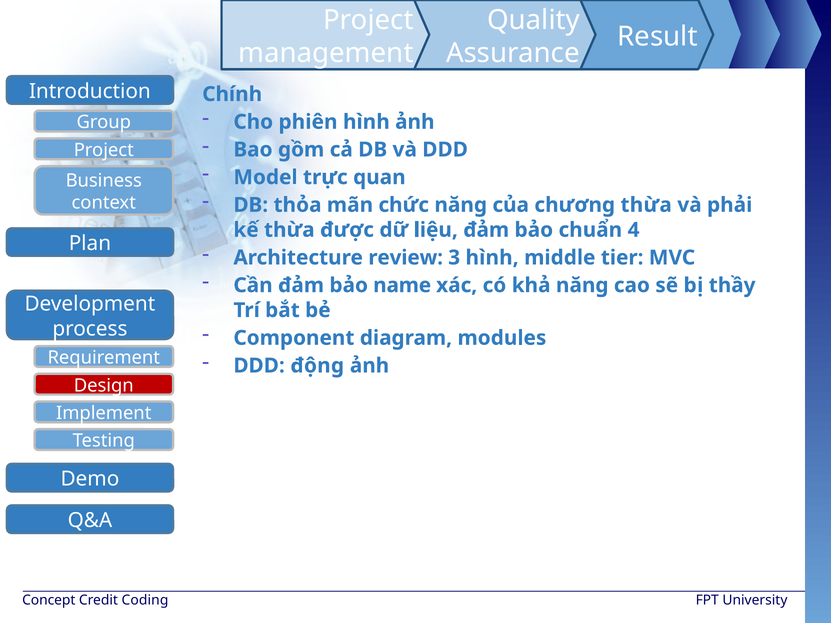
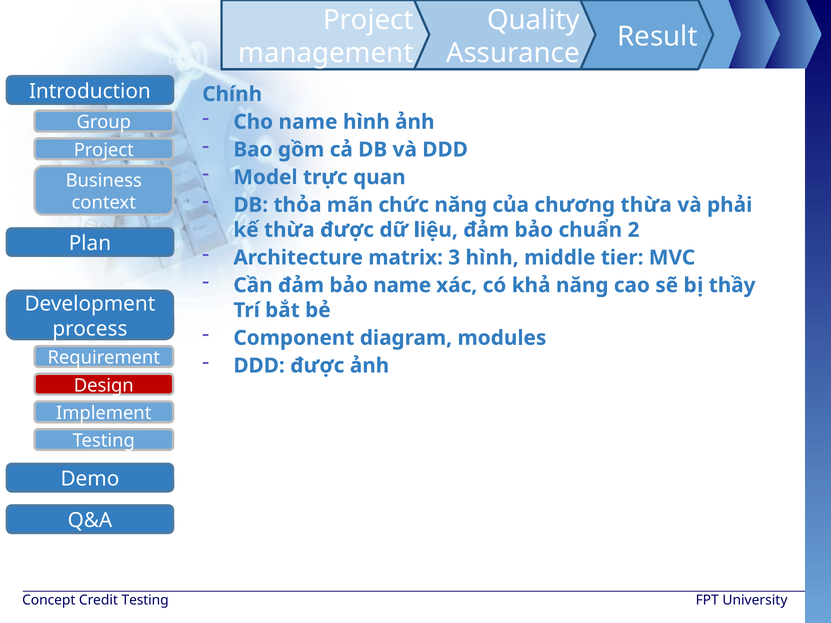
Cho phiên: phiên -> name
4: 4 -> 2
review: review -> matrix
DDD động: động -> được
Credit Coding: Coding -> Testing
